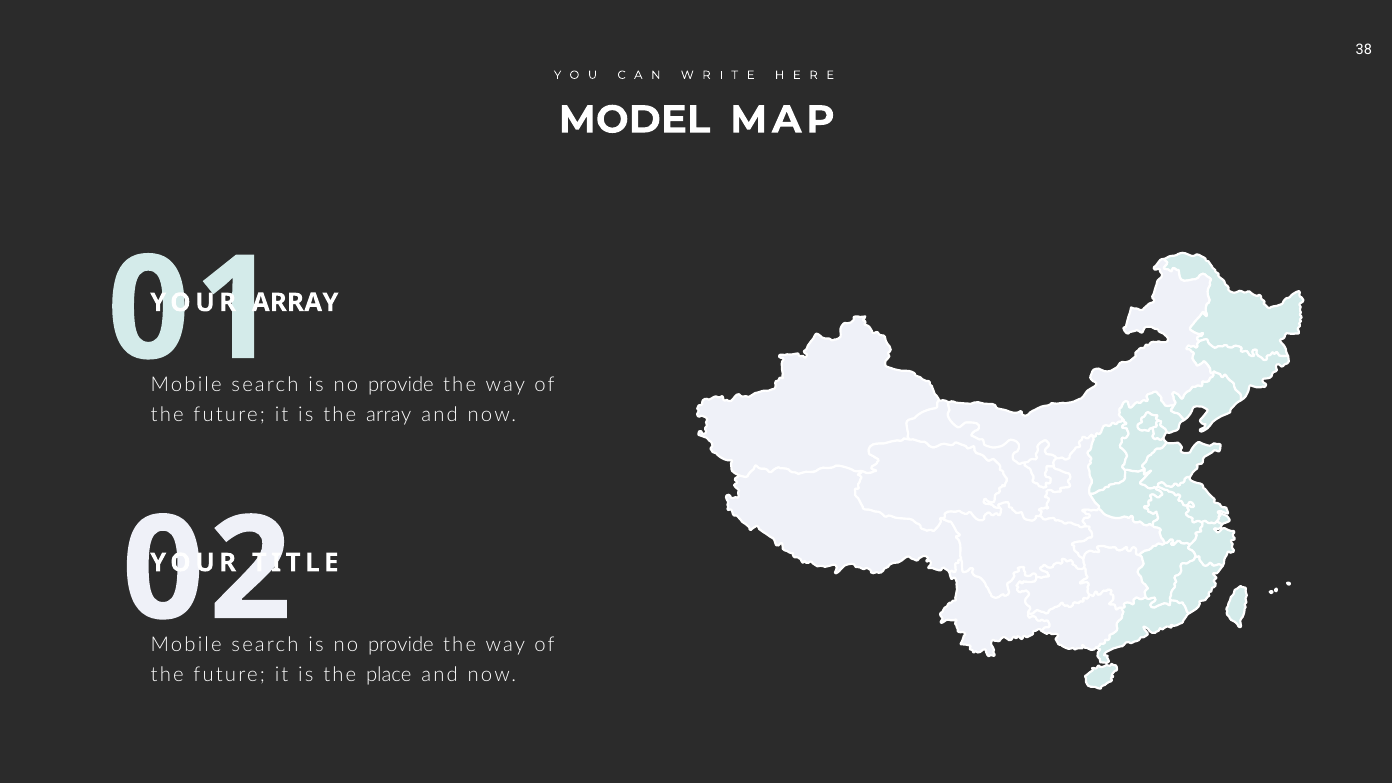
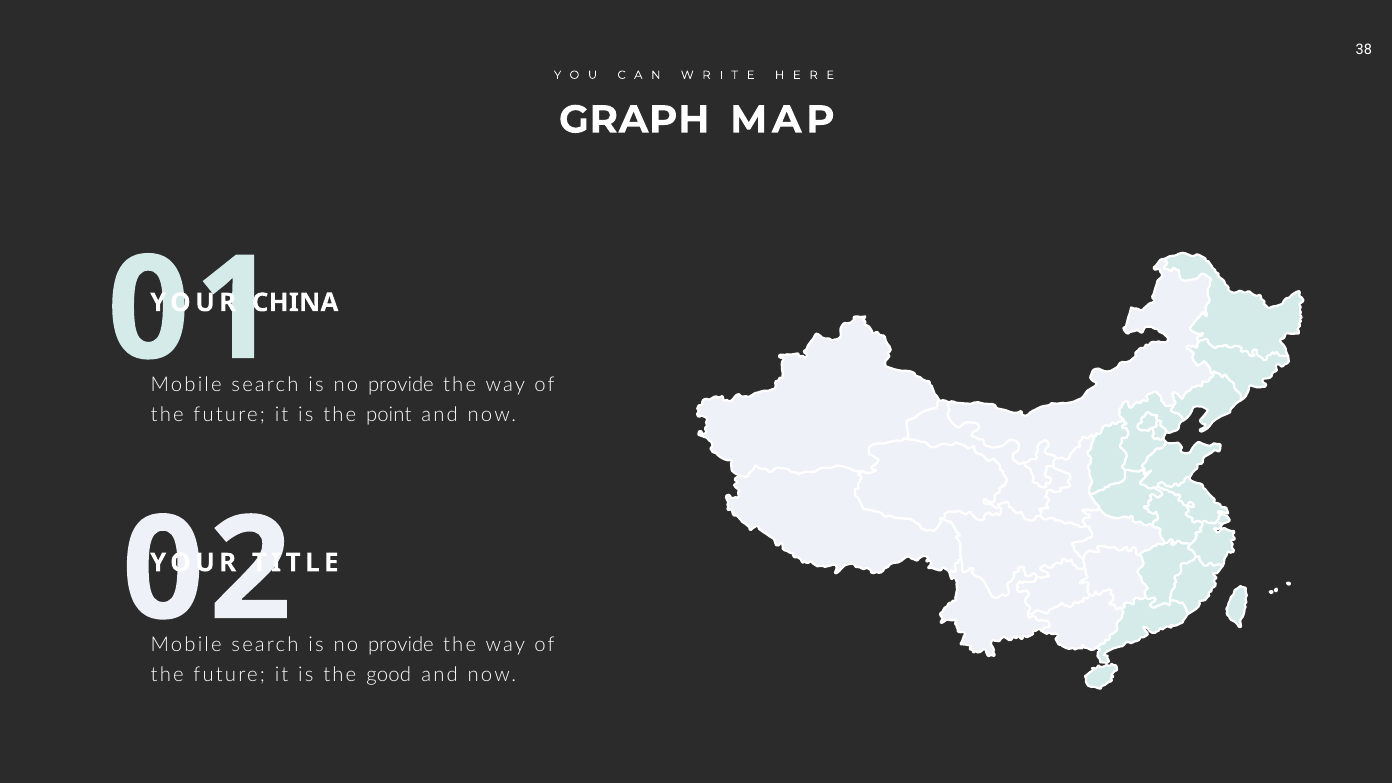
MODEL: MODEL -> GRAPH
ARRAY at (295, 303): ARRAY -> CHINA
the array: array -> point
place: place -> good
